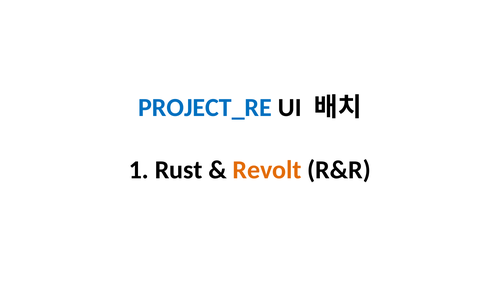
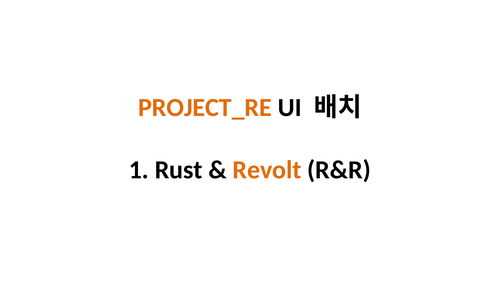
PROJECT_RE colour: blue -> orange
